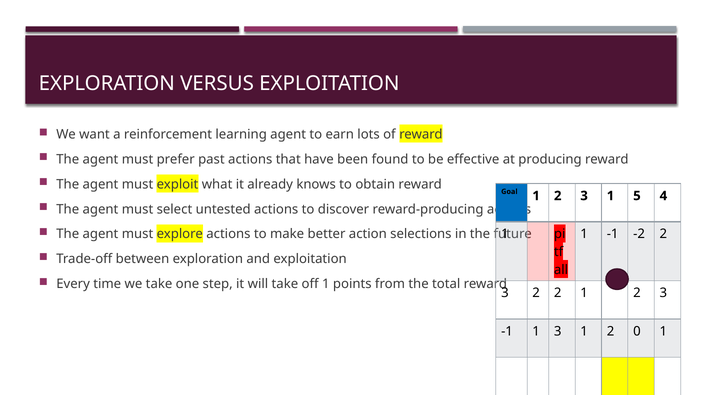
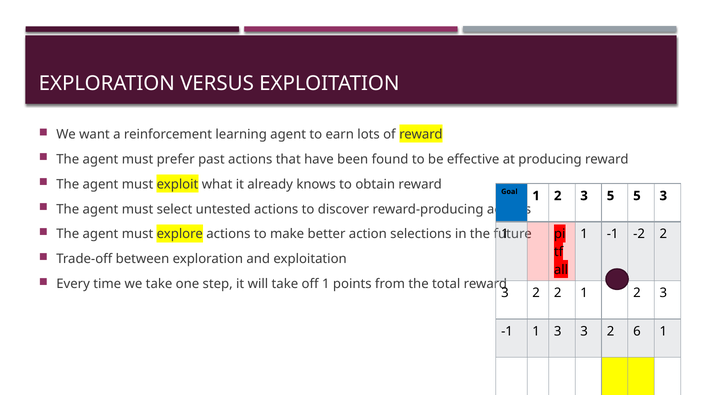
2 3 1: 1 -> 5
5 4: 4 -> 3
1 3 1: 1 -> 3
0: 0 -> 6
